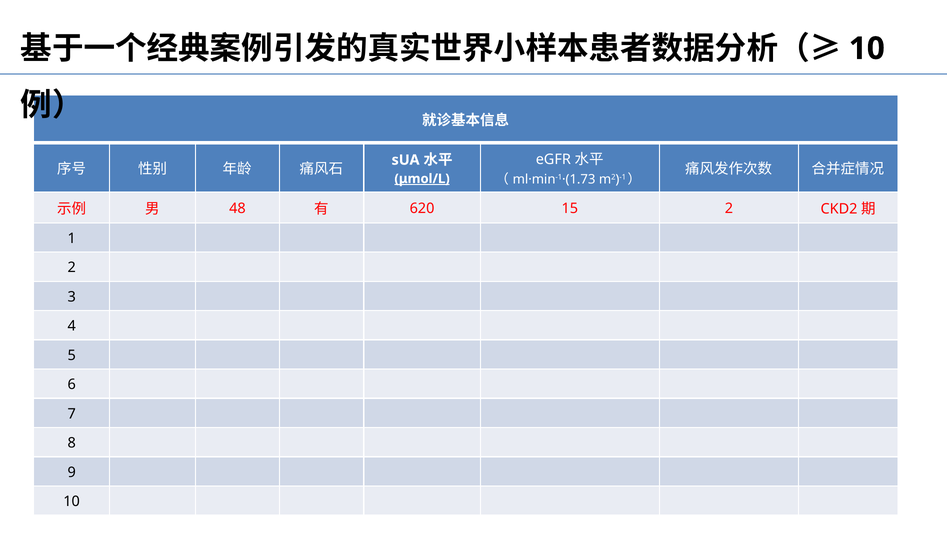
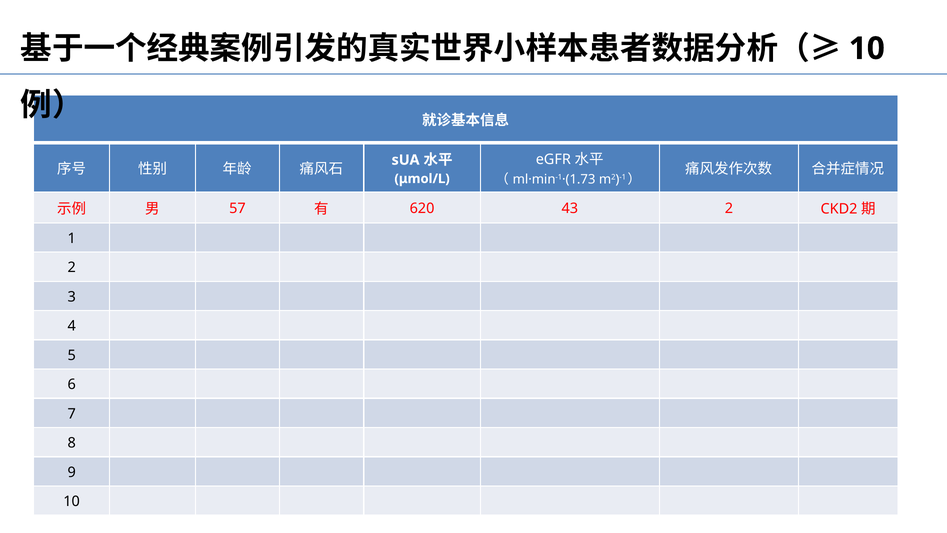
μmol/L underline: present -> none
48: 48 -> 57
15: 15 -> 43
